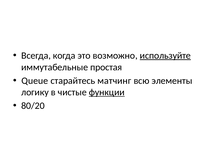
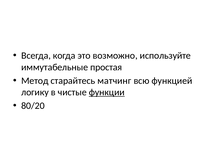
используйте underline: present -> none
Queue: Queue -> Метод
элементы: элементы -> функцией
